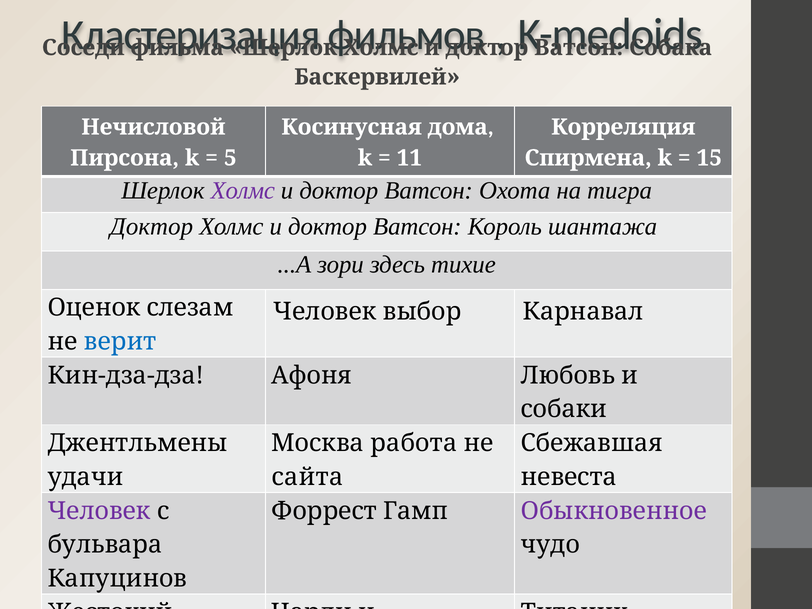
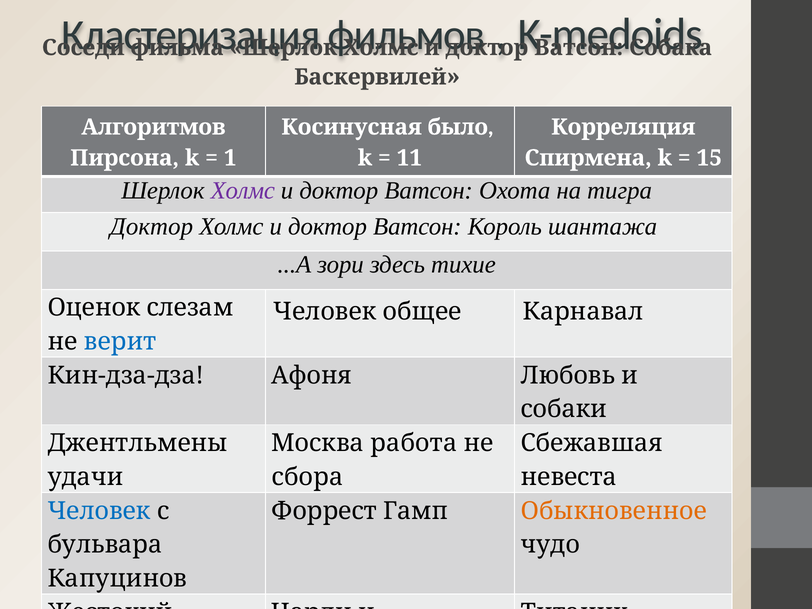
Нечисловой: Нечисловой -> Алгоритмов
дома: дома -> было
5: 5 -> 1
выбор: выбор -> общее
сайта: сайта -> сбора
Человек at (99, 511) colour: purple -> blue
Обыкновенное colour: purple -> orange
